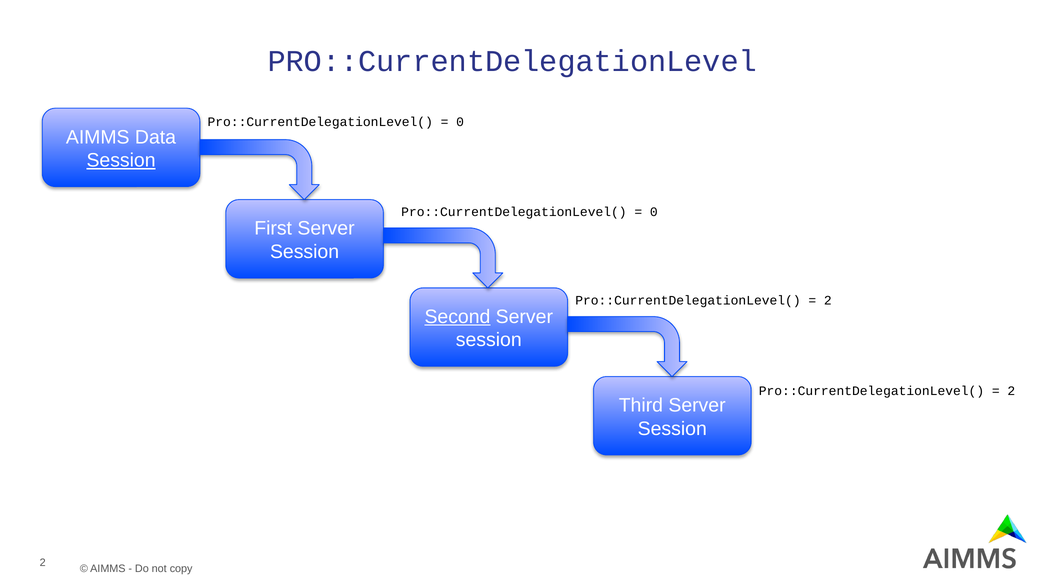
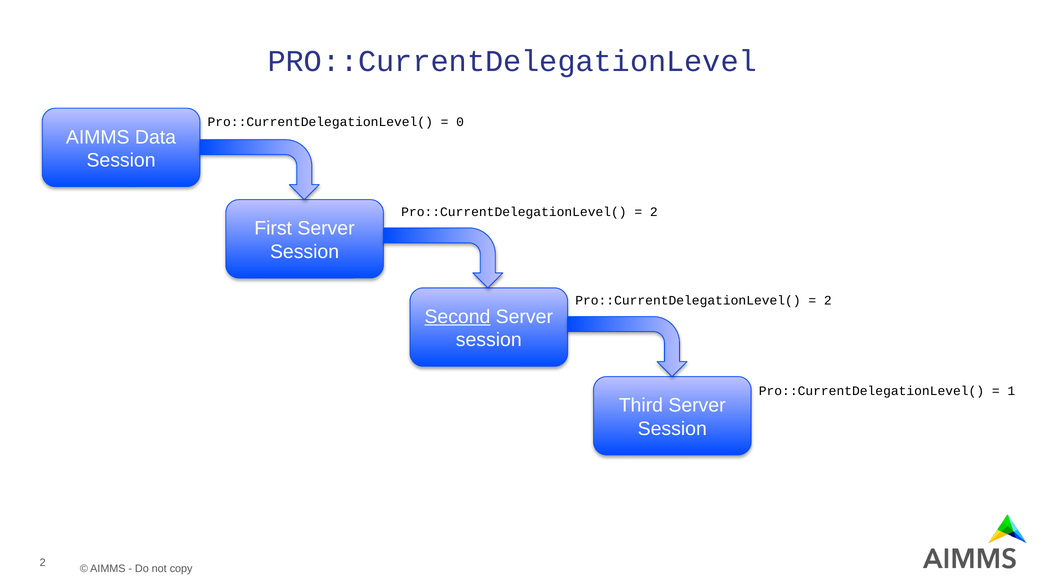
Session at (121, 160) underline: present -> none
0 at (654, 212): 0 -> 2
2 at (1011, 391): 2 -> 1
